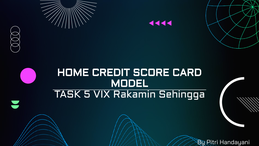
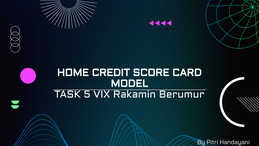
Sehingga: Sehingga -> Berumur
